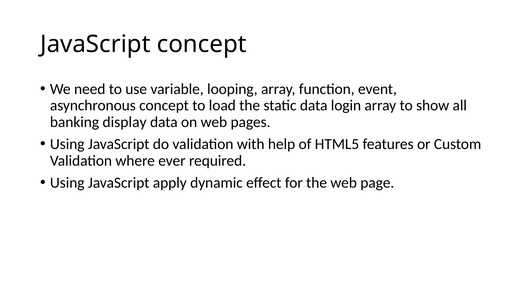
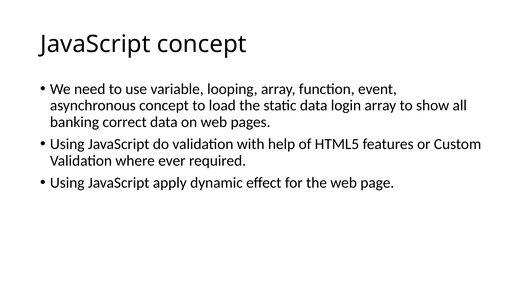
display: display -> correct
